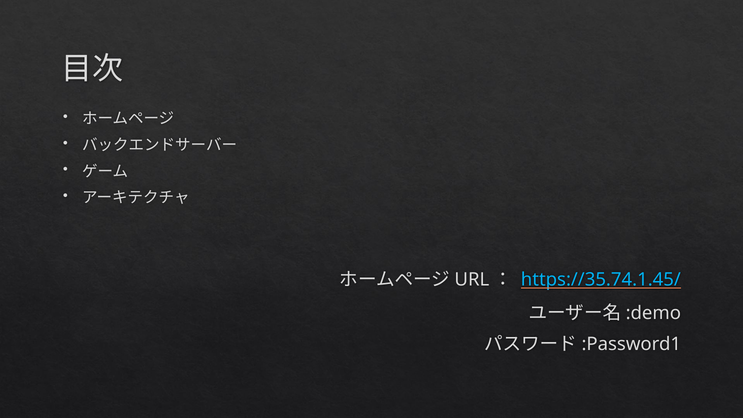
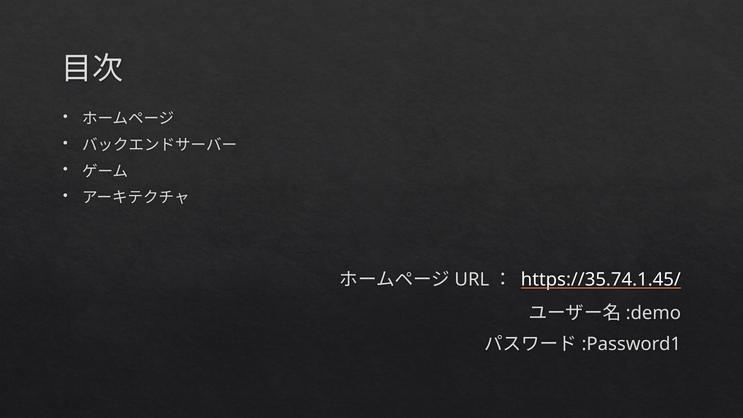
https://35.74.1.45/ colour: light blue -> white
